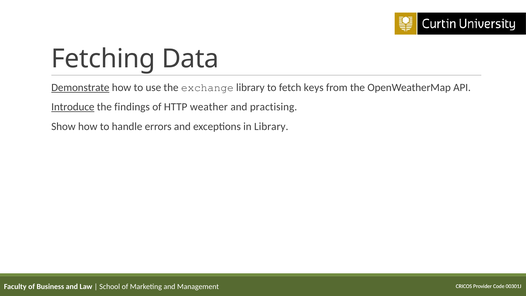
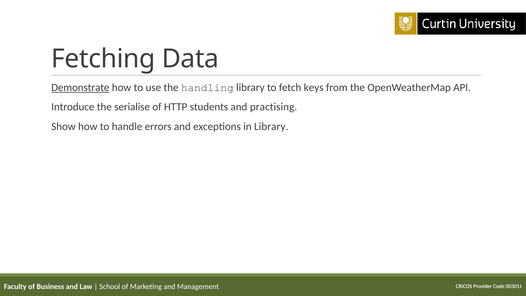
exchange: exchange -> handling
Introduce underline: present -> none
findings: findings -> serialise
weather: weather -> students
